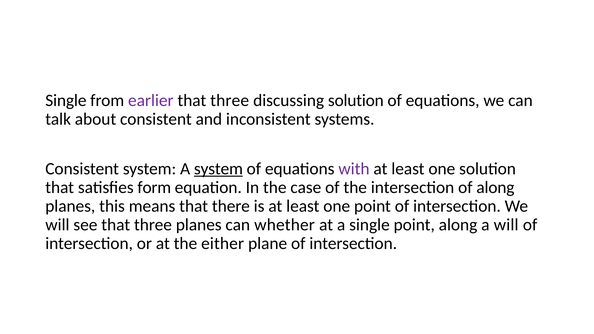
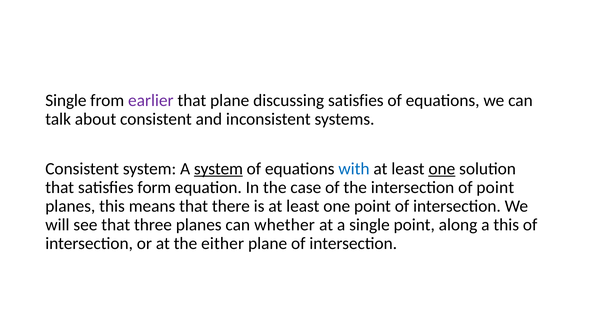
three at (230, 100): three -> plane
discussing solution: solution -> satisfies
with colour: purple -> blue
one at (442, 169) underline: none -> present
of along: along -> point
a will: will -> this
